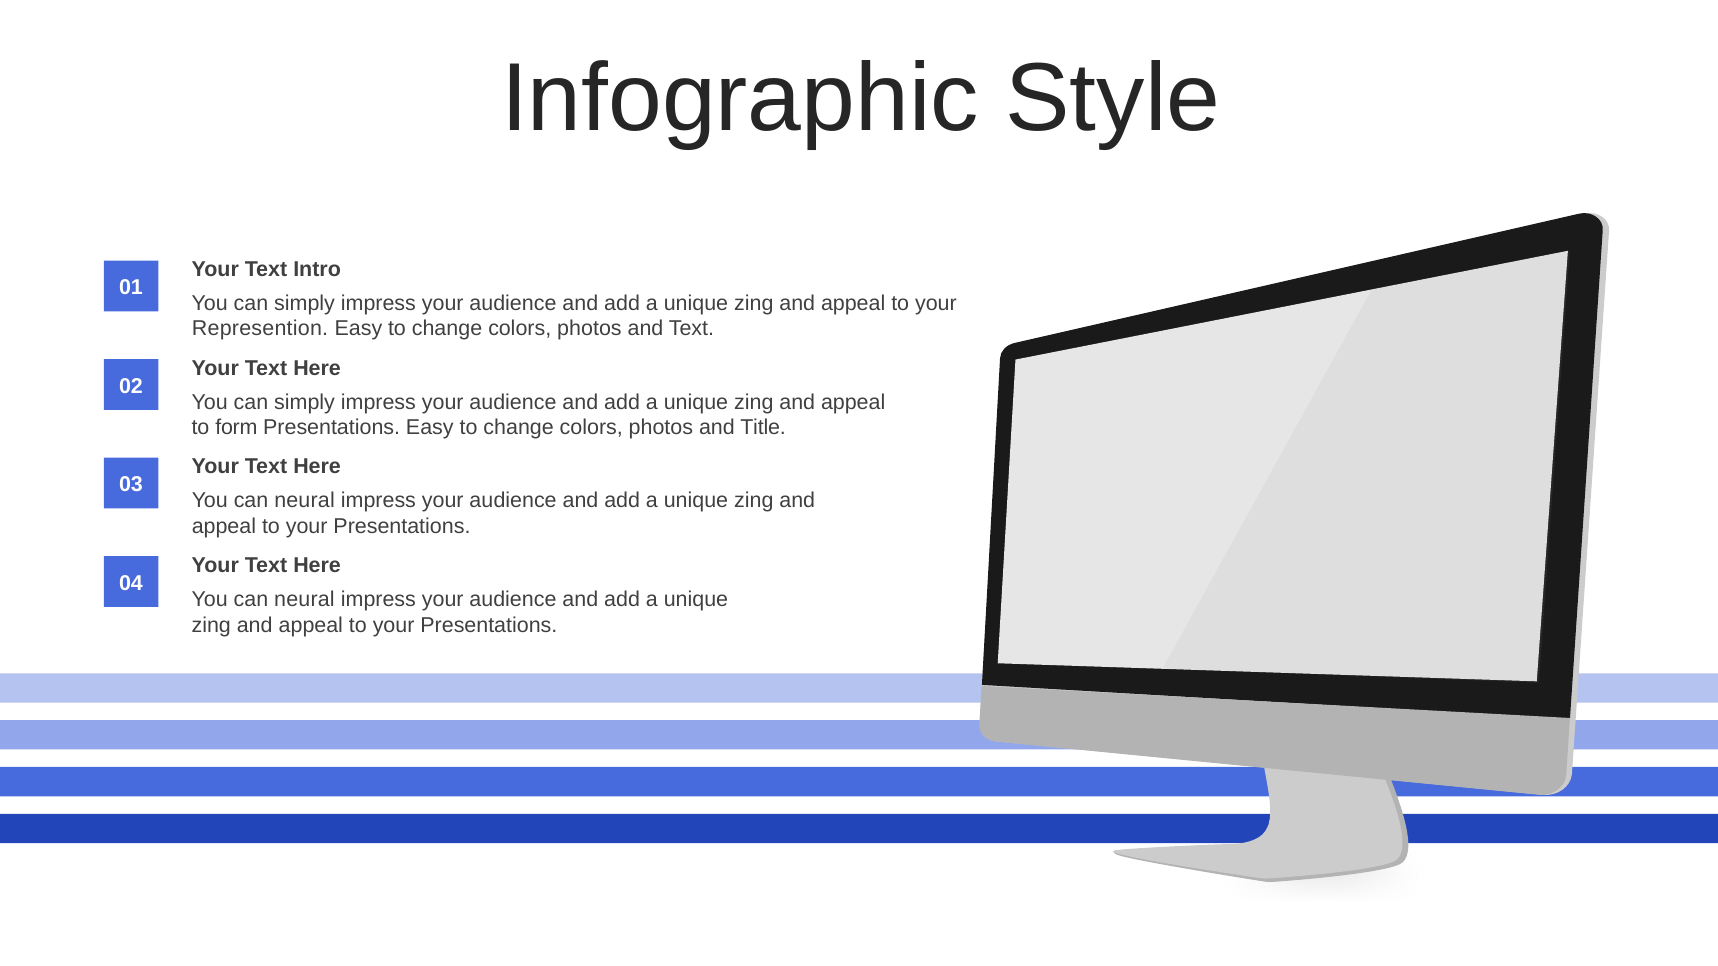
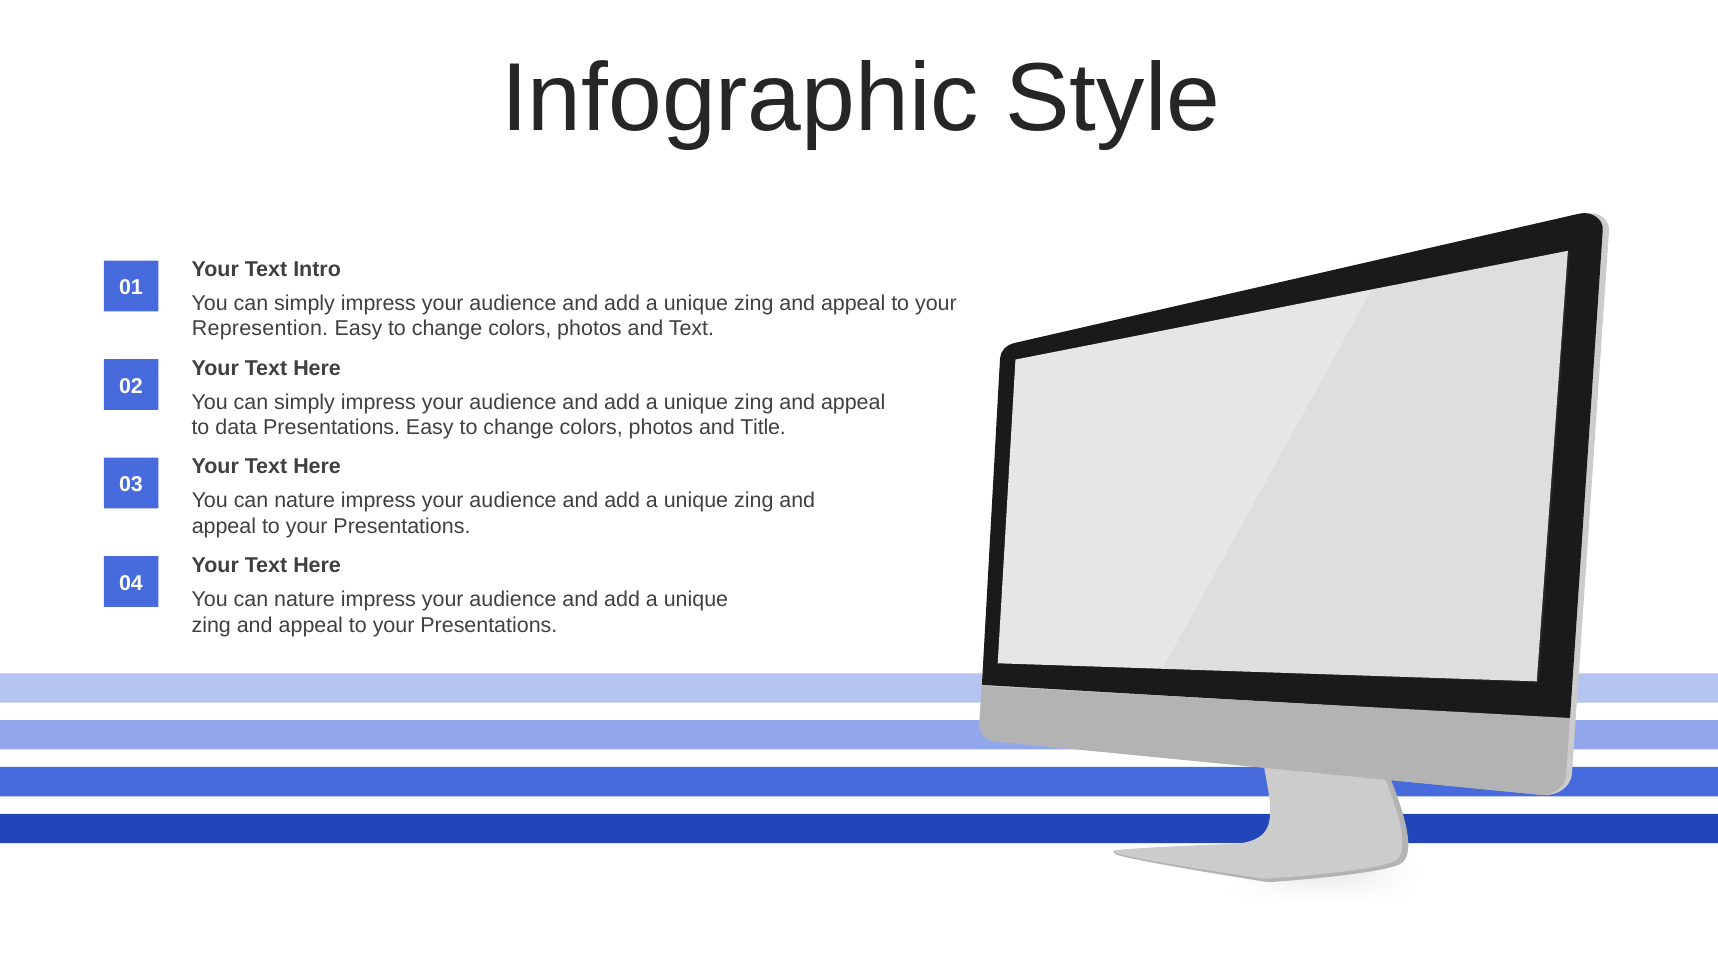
form: form -> data
neural at (305, 501): neural -> nature
neural at (304, 600): neural -> nature
